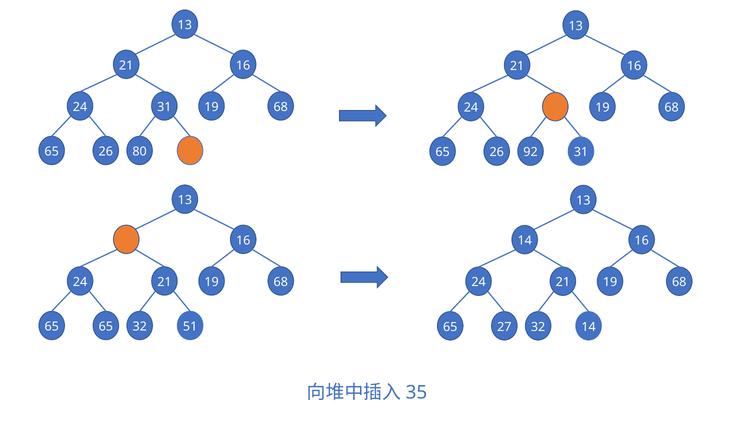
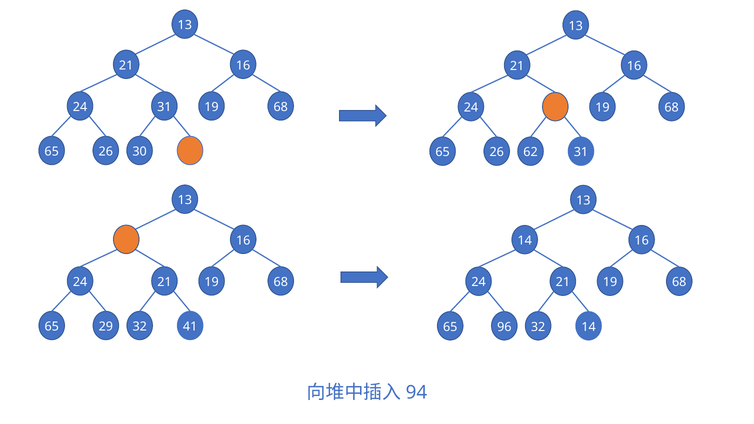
80: 80 -> 30
92: 92 -> 62
65 65: 65 -> 29
51: 51 -> 41
27: 27 -> 96
35: 35 -> 94
